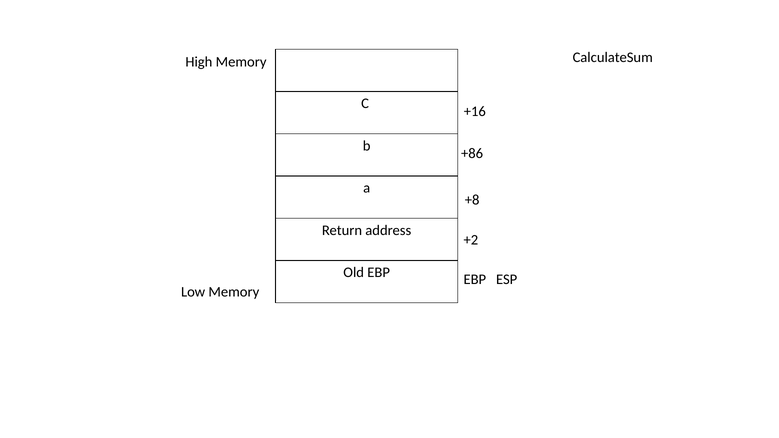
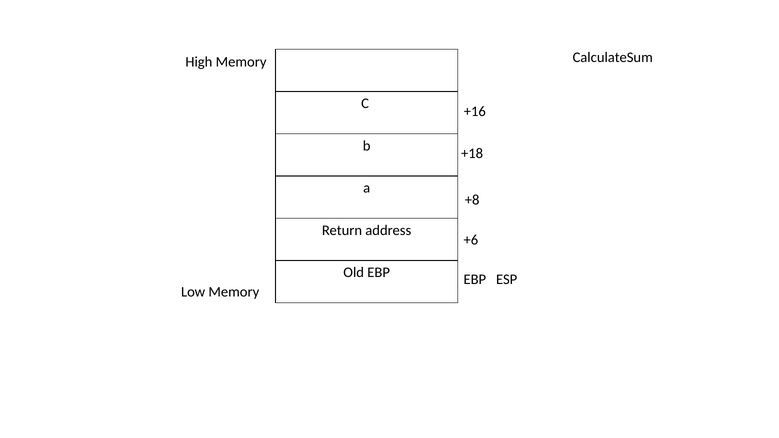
+86: +86 -> +18
+2: +2 -> +6
